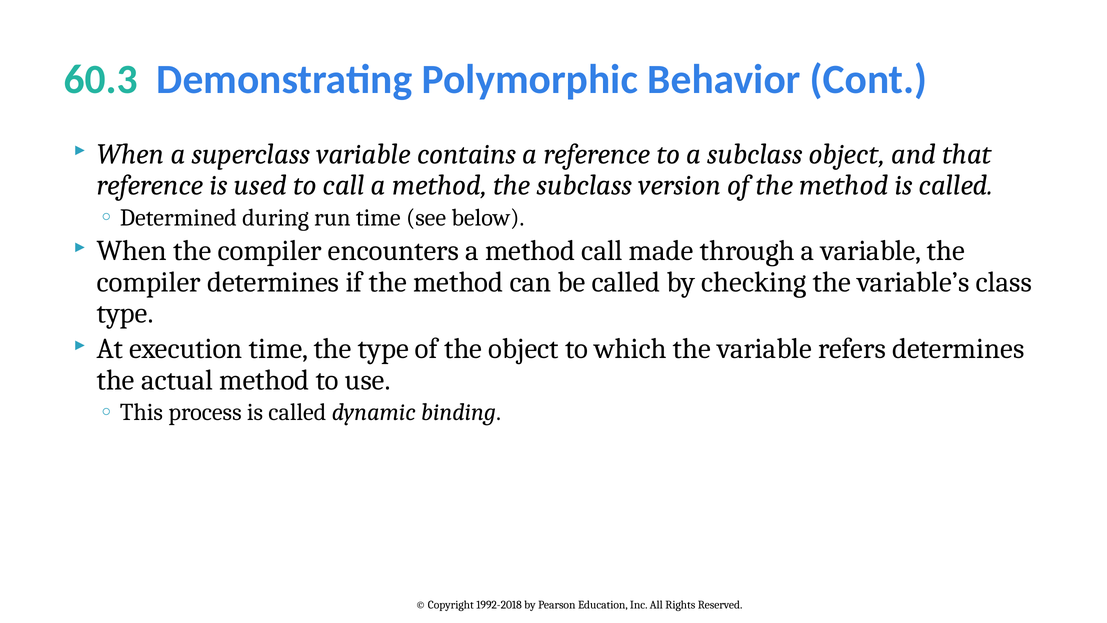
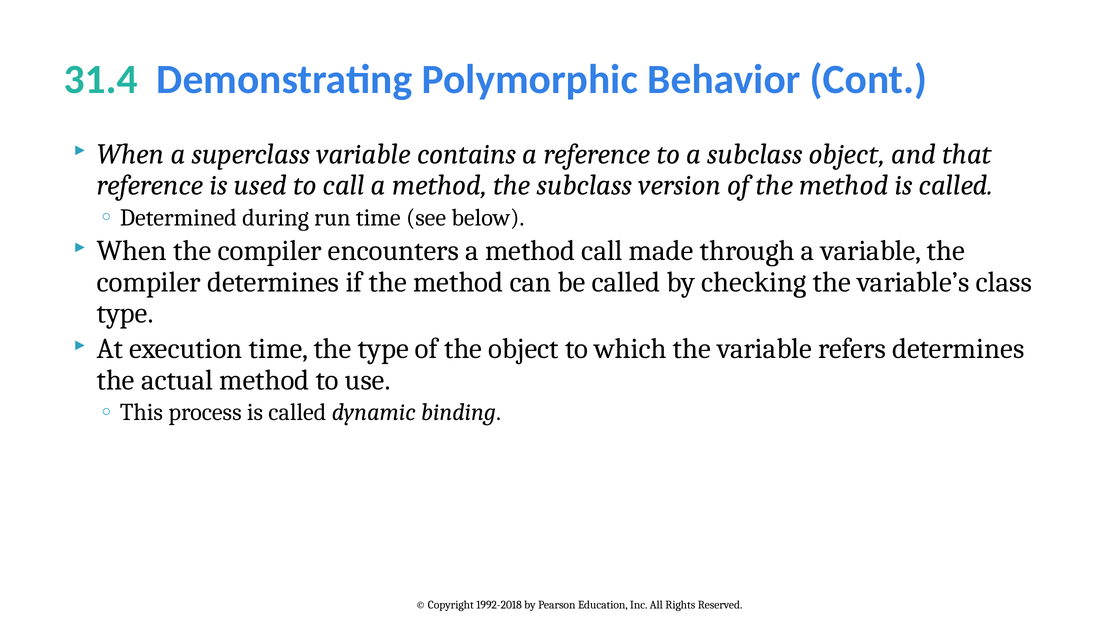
60.3: 60.3 -> 31.4
